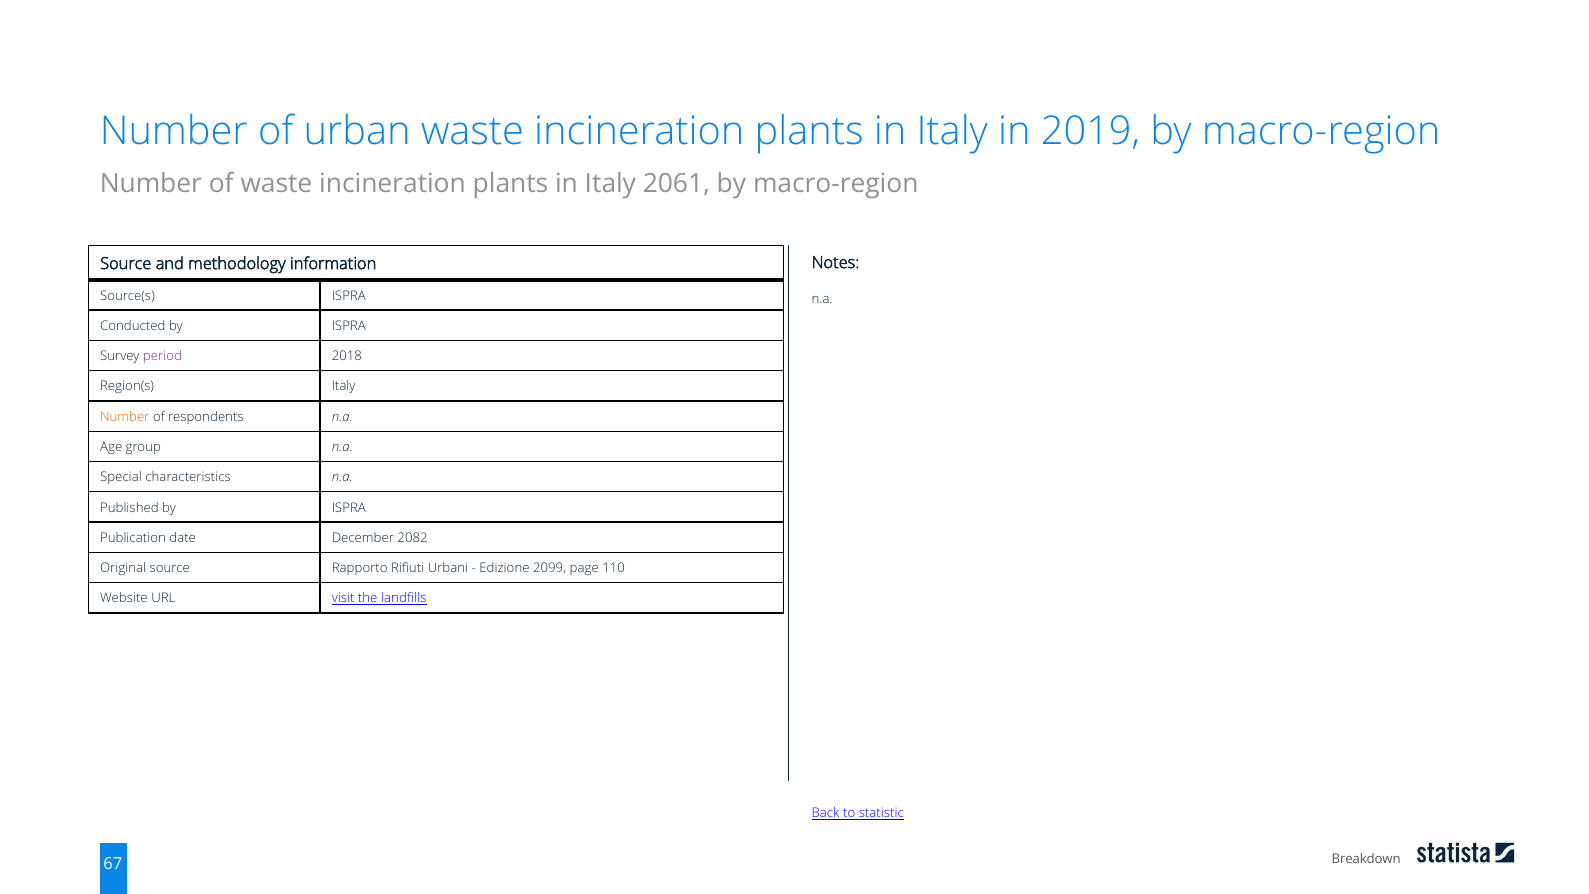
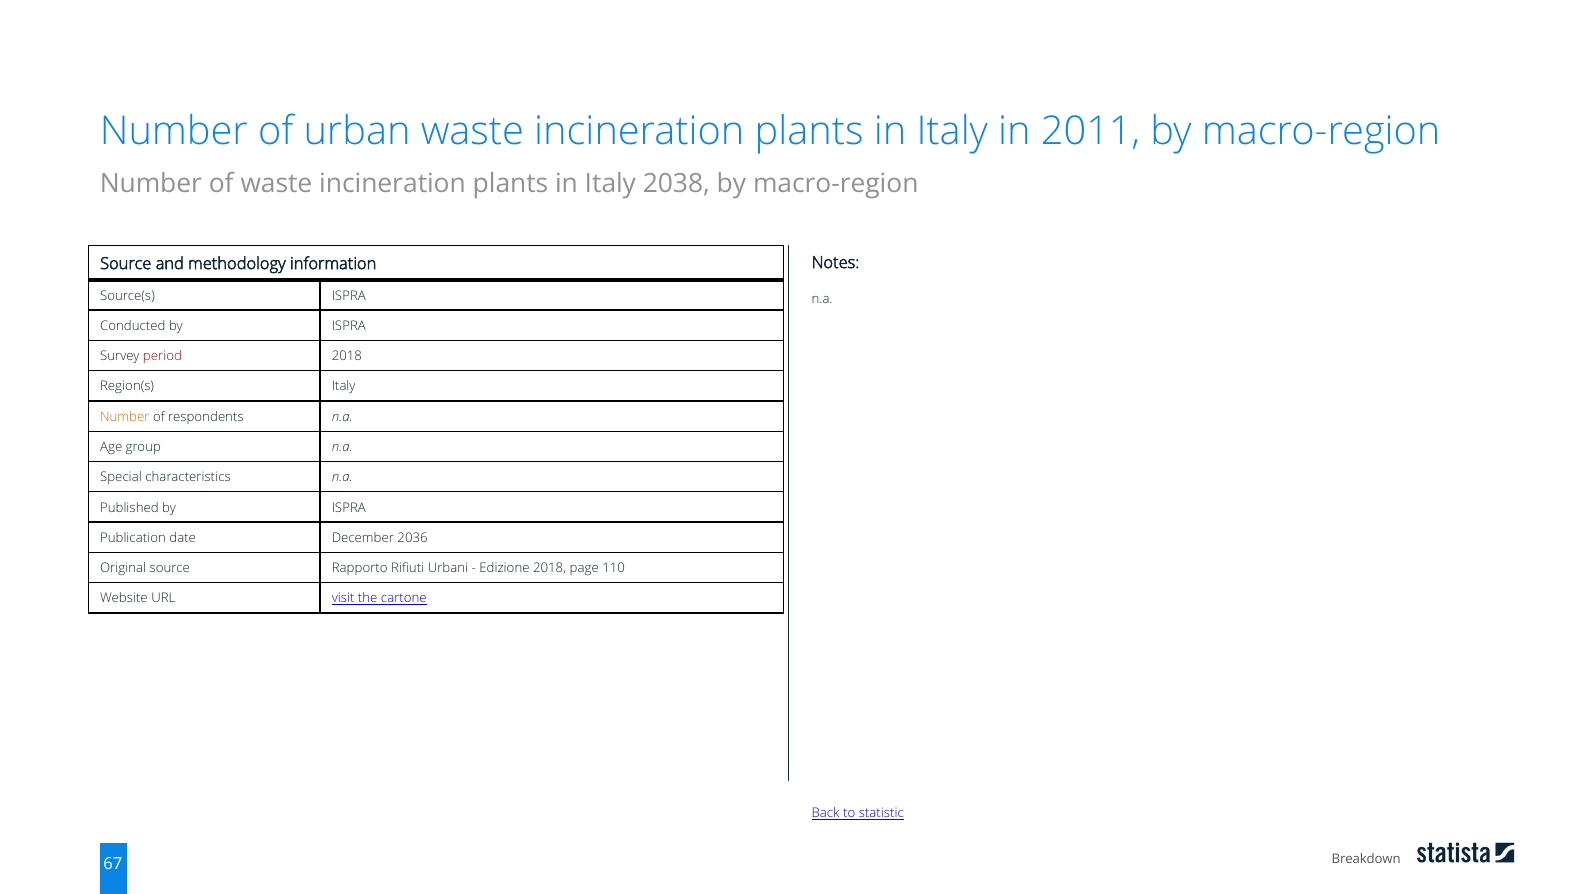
2019: 2019 -> 2011
2061: 2061 -> 2038
period colour: purple -> red
2082: 2082 -> 2036
Edizione 2099: 2099 -> 2018
landfills: landfills -> cartone
